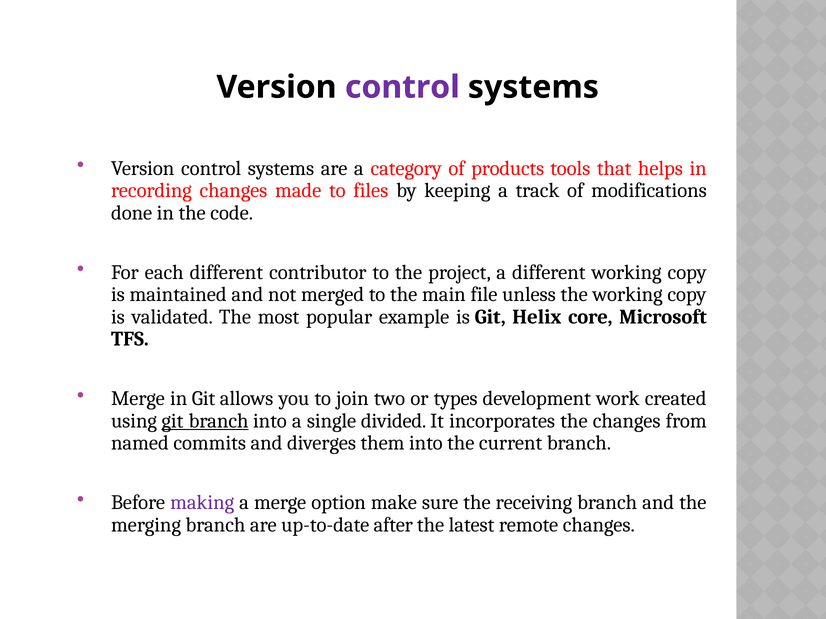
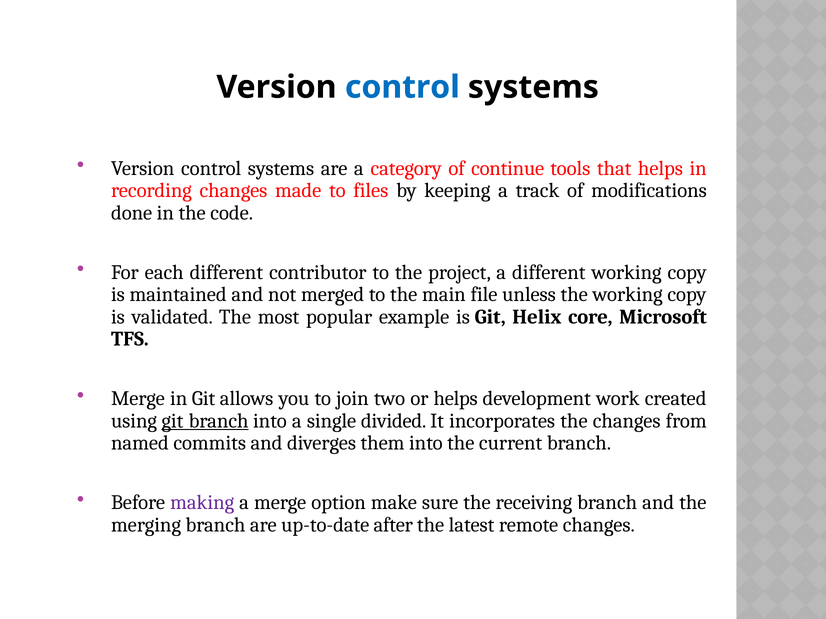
control at (402, 87) colour: purple -> blue
products: products -> continue
or types: types -> helps
